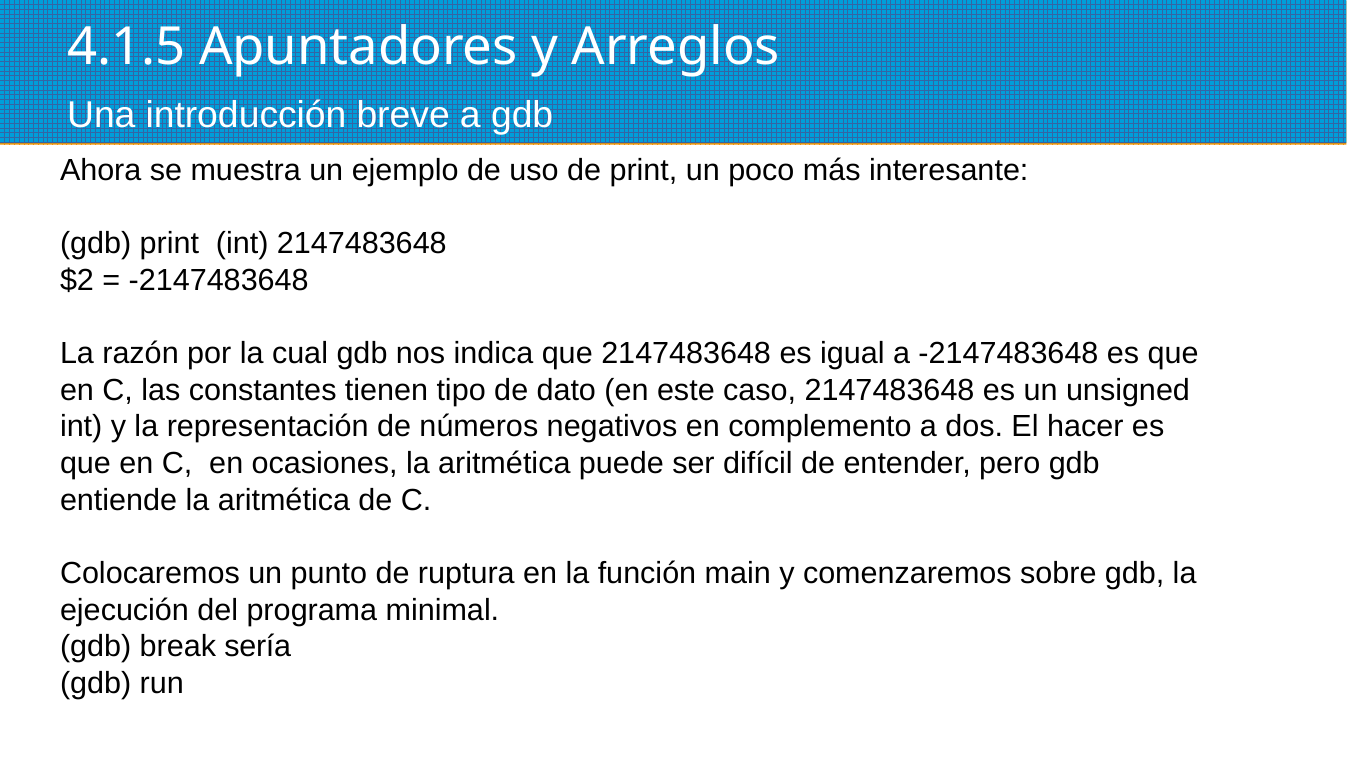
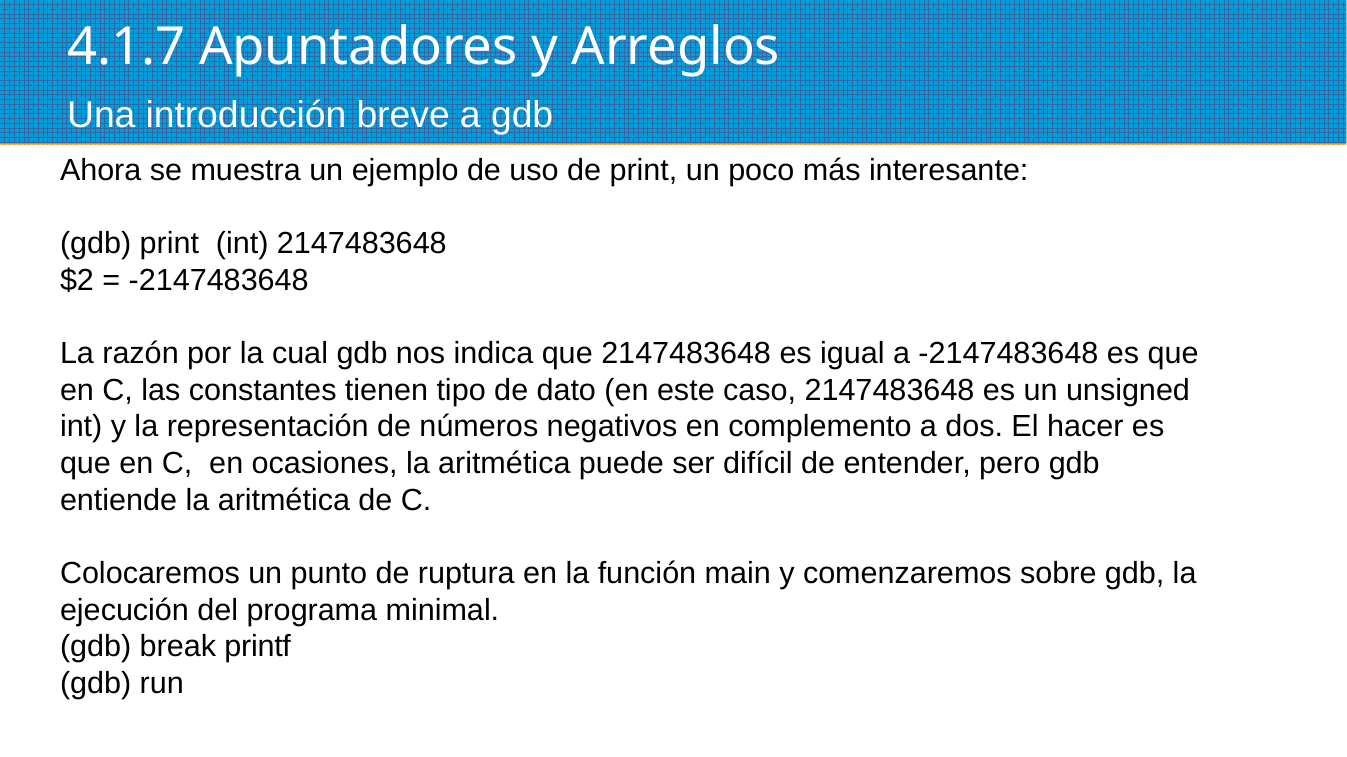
4.1.5: 4.1.5 -> 4.1.7
sería: sería -> printf
